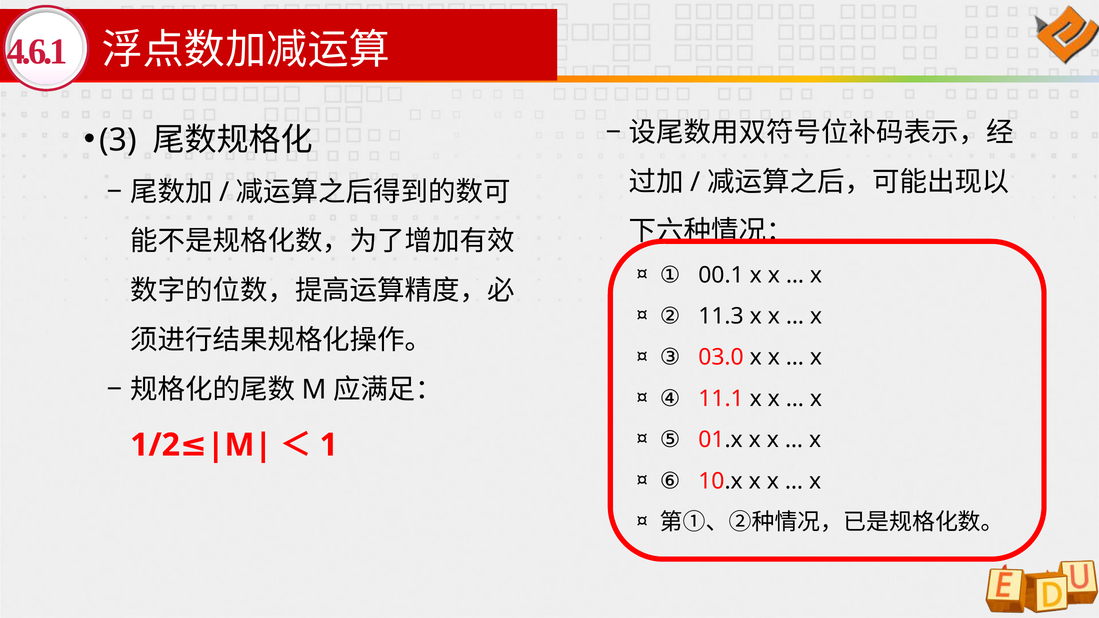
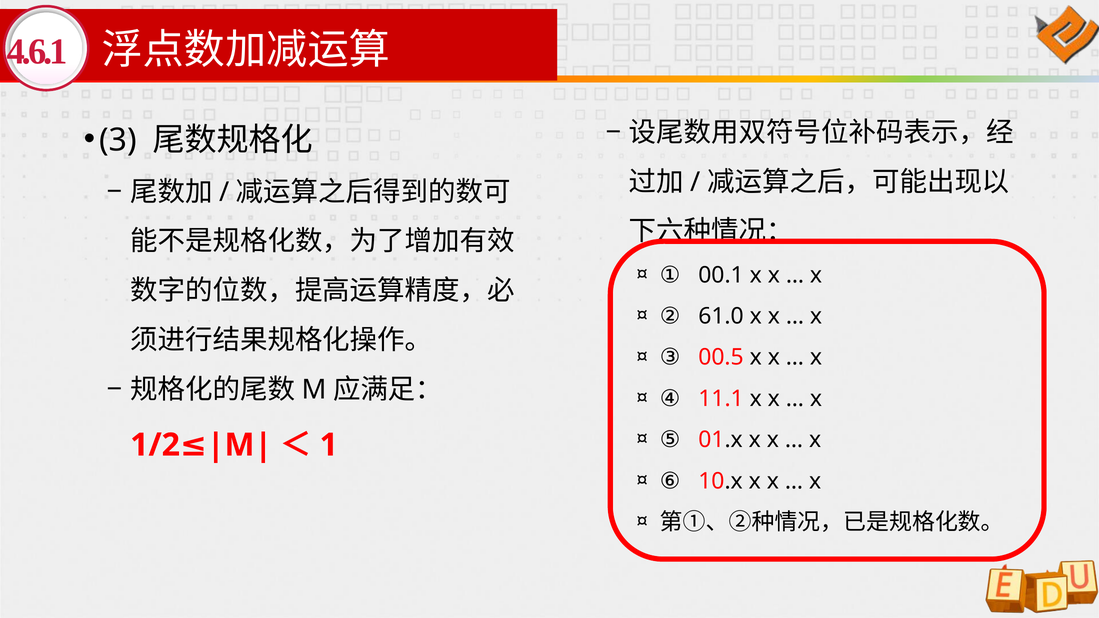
11.3: 11.3 -> 61.0
03.0: 03.0 -> 00.5
